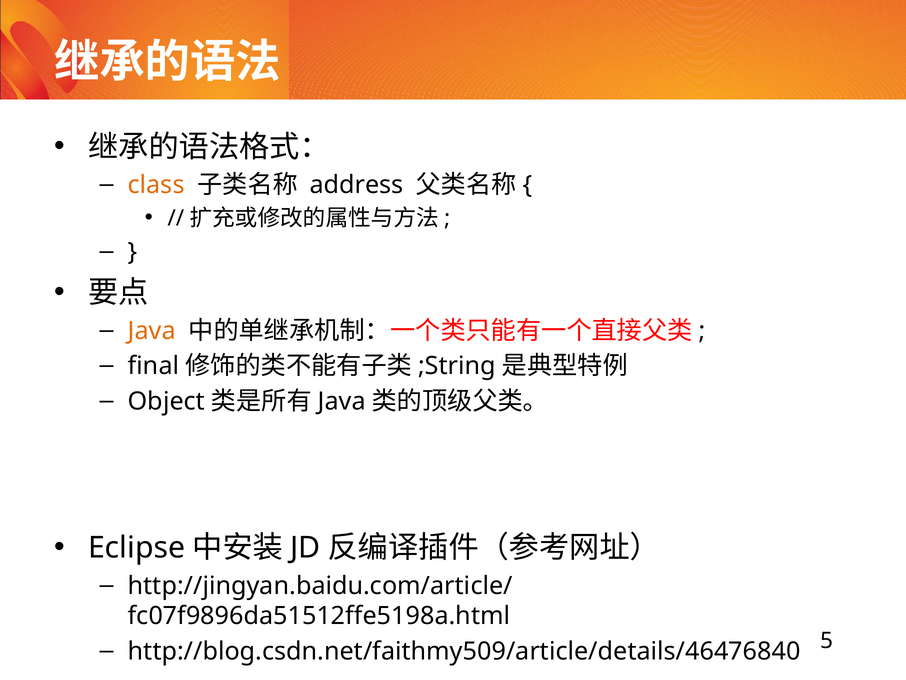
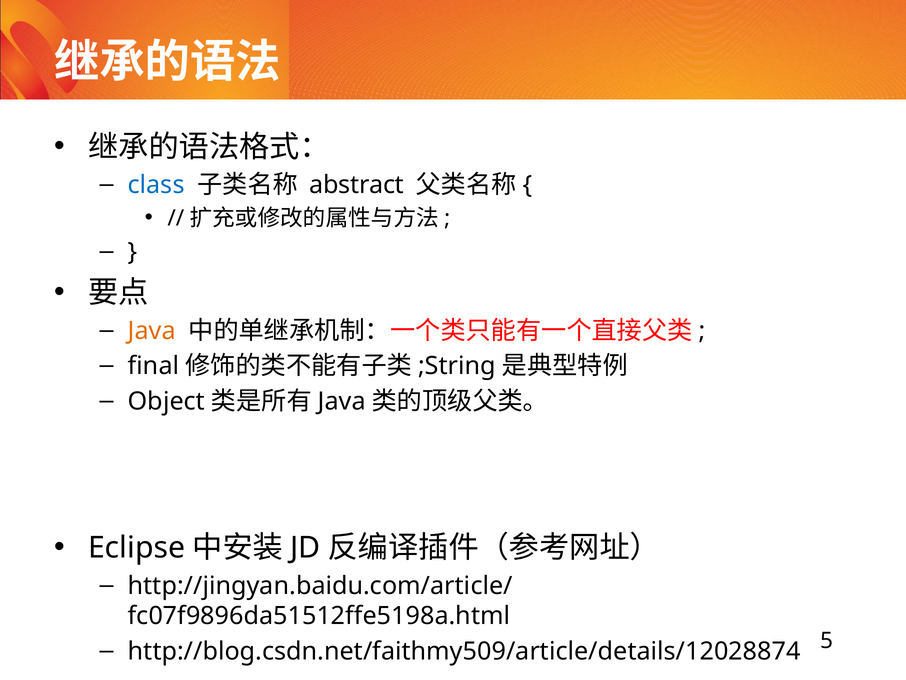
class colour: orange -> blue
address: address -> abstract
http://blog.csdn.net/faithmy509/article/details/46476840: http://blog.csdn.net/faithmy509/article/details/46476840 -> http://blog.csdn.net/faithmy509/article/details/12028874
